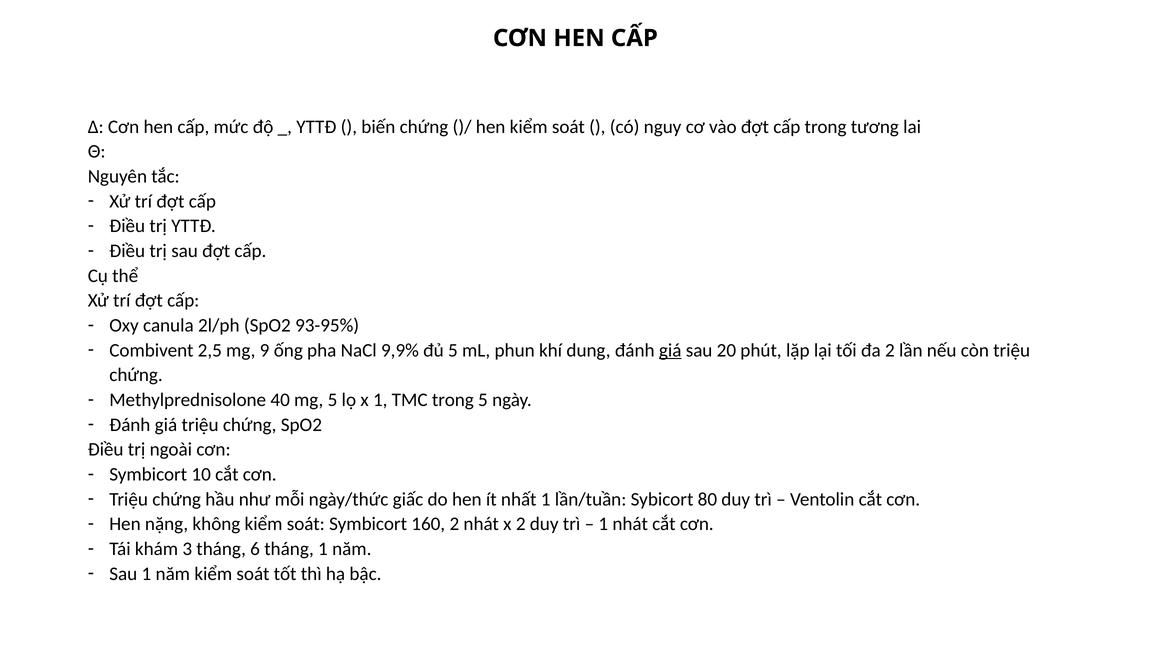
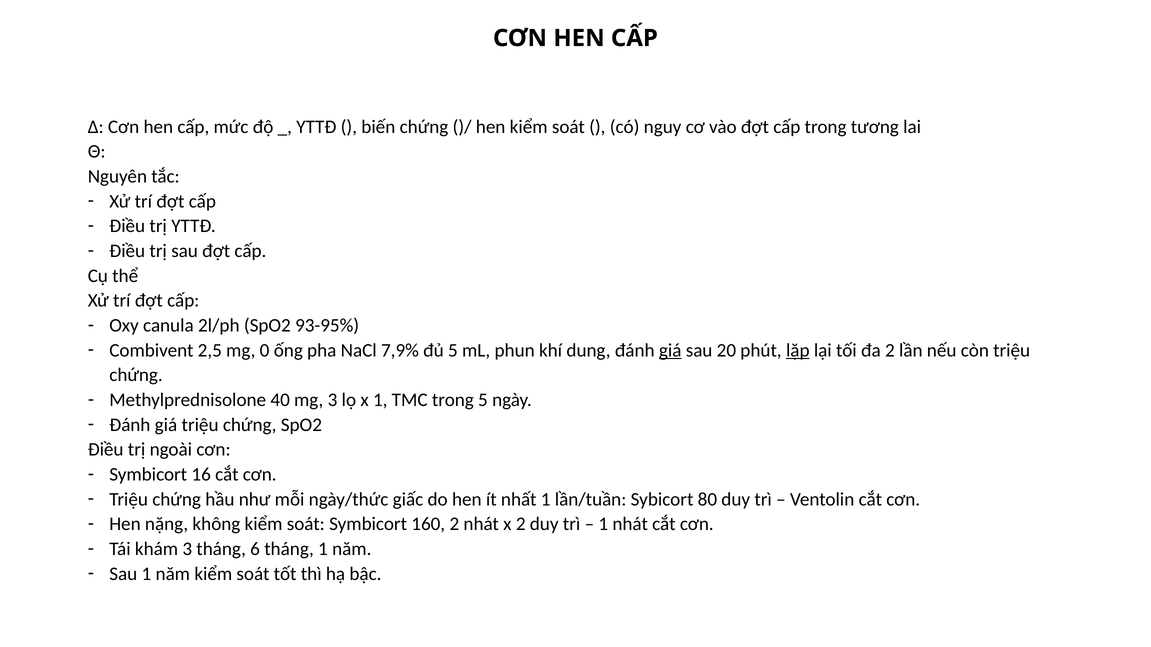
9: 9 -> 0
9,9%: 9,9% -> 7,9%
lặp underline: none -> present
mg 5: 5 -> 3
10: 10 -> 16
